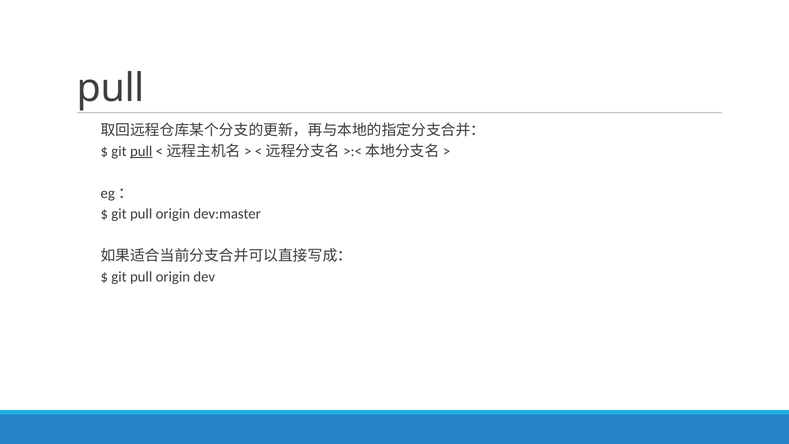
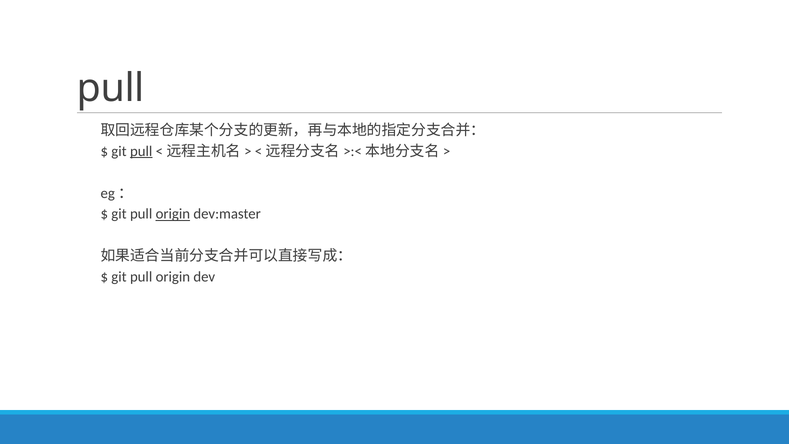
origin at (173, 214) underline: none -> present
